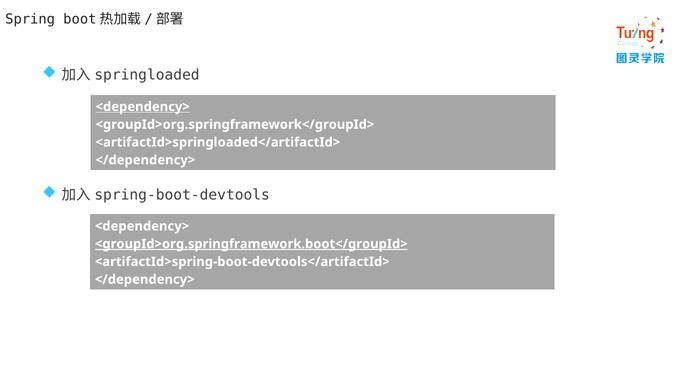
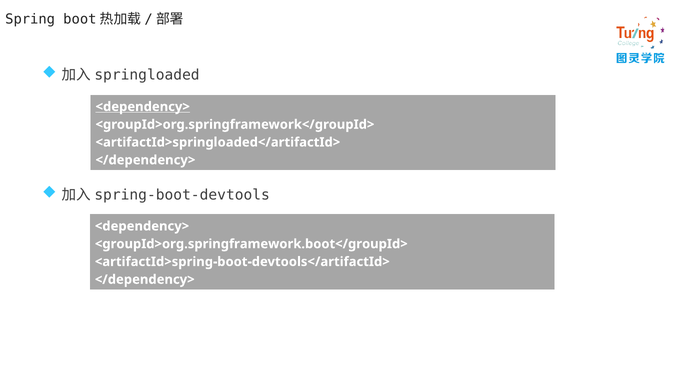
<groupId>org.springframework.boot</groupId> underline: present -> none
